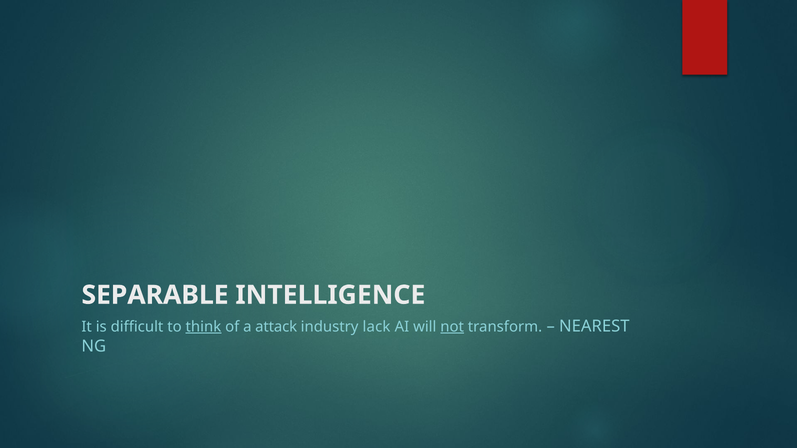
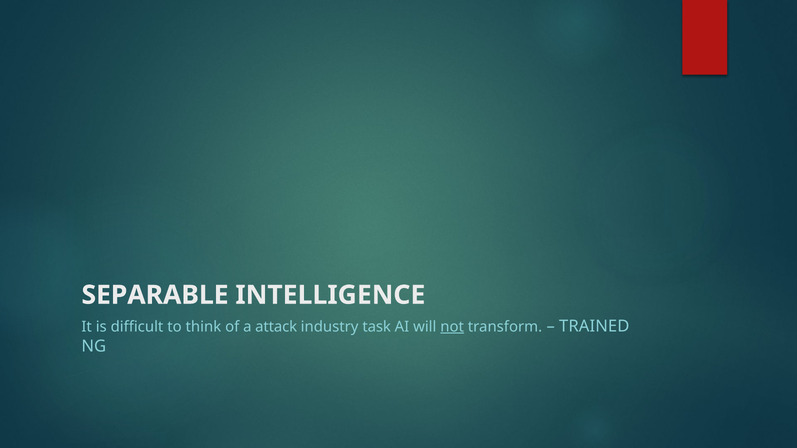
think underline: present -> none
lack: lack -> task
NEAREST: NEAREST -> TRAINED
